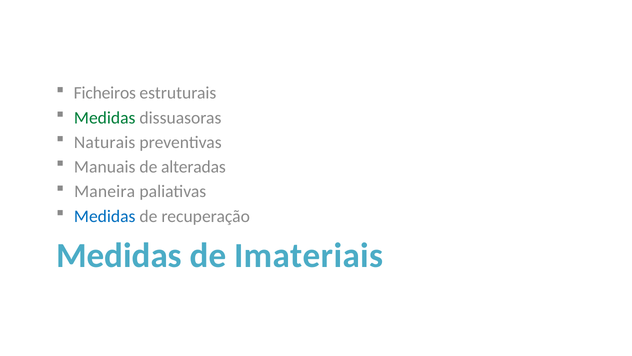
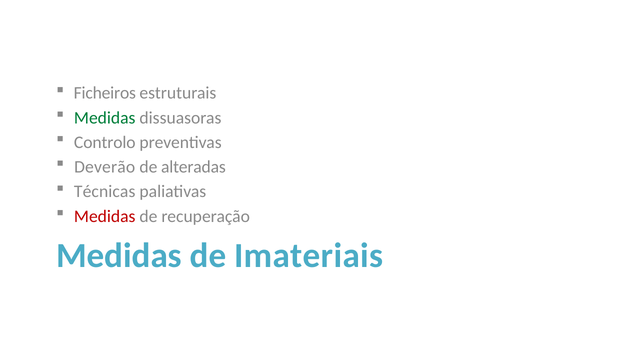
Naturais: Naturais -> Controlo
Manuais: Manuais -> Deverão
Maneira: Maneira -> Técnicas
Medidas at (105, 216) colour: blue -> red
